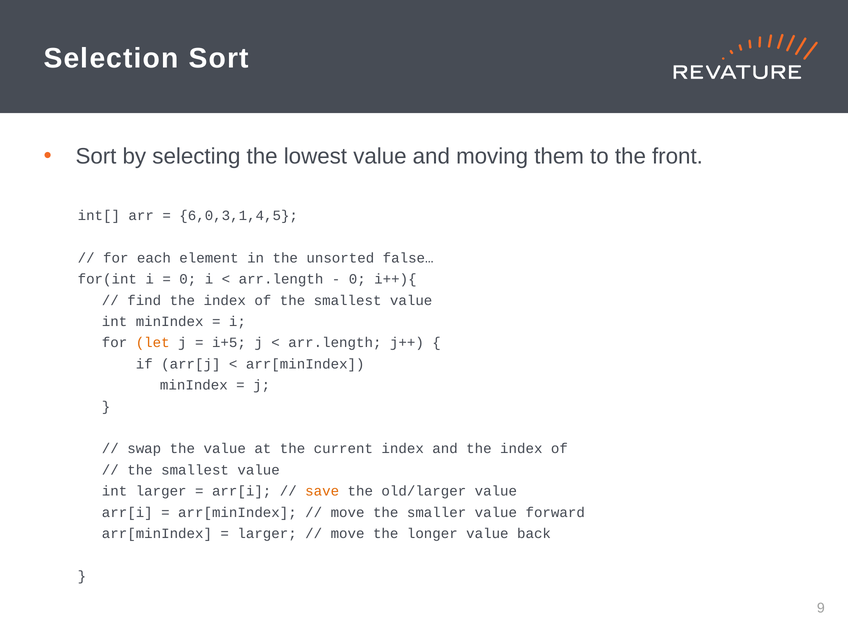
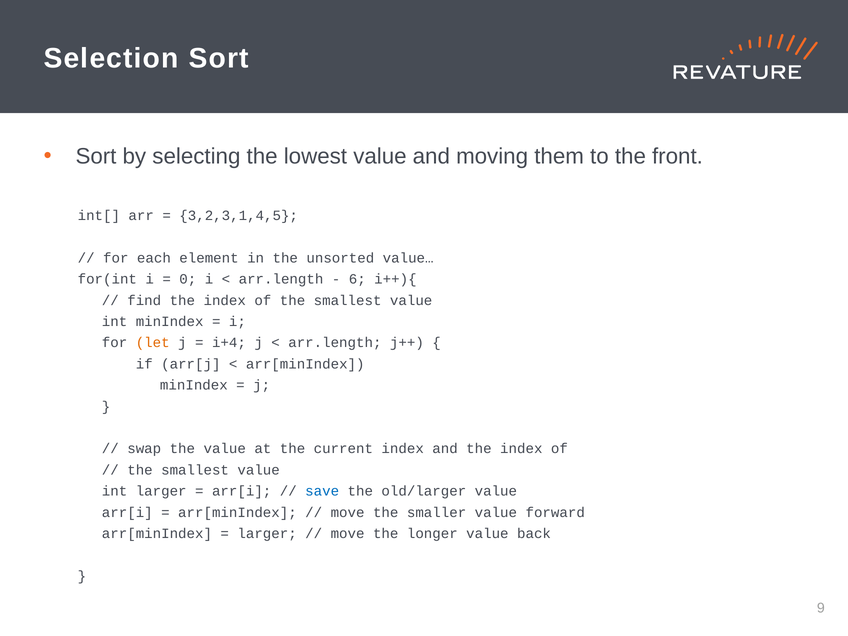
6,0,3,1,4,5: 6,0,3,1,4,5 -> 3,2,3,1,4,5
false…: false… -> value…
0 at (357, 279): 0 -> 6
i+5: i+5 -> i+4
save colour: orange -> blue
